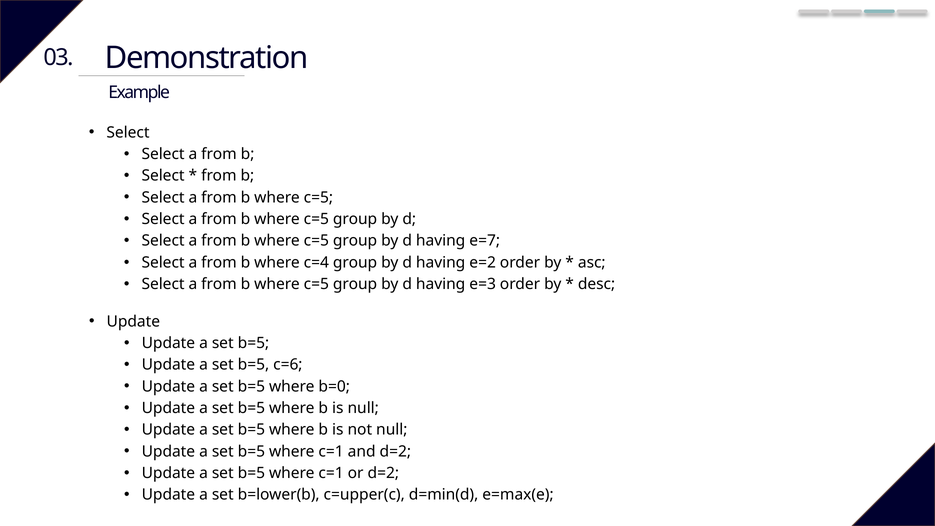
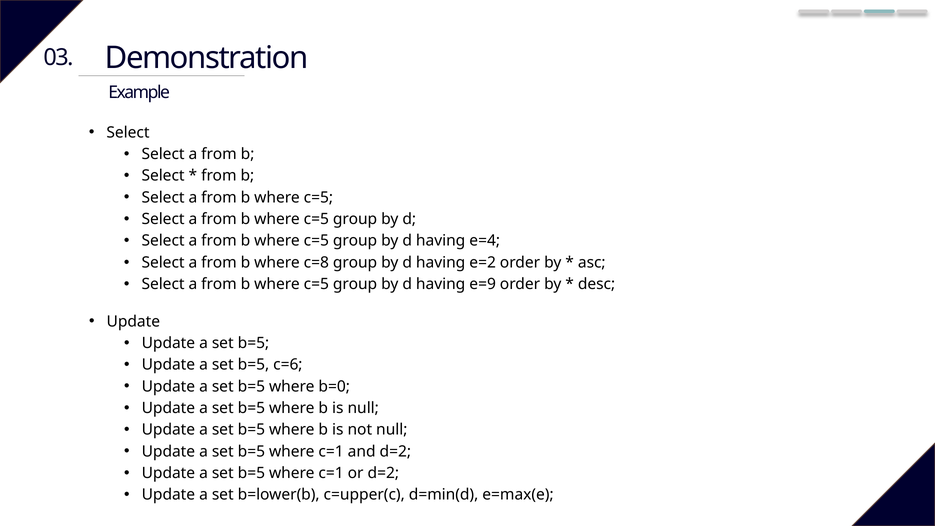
e=7: e=7 -> e=4
c=4: c=4 -> c=8
e=3: e=3 -> e=9
